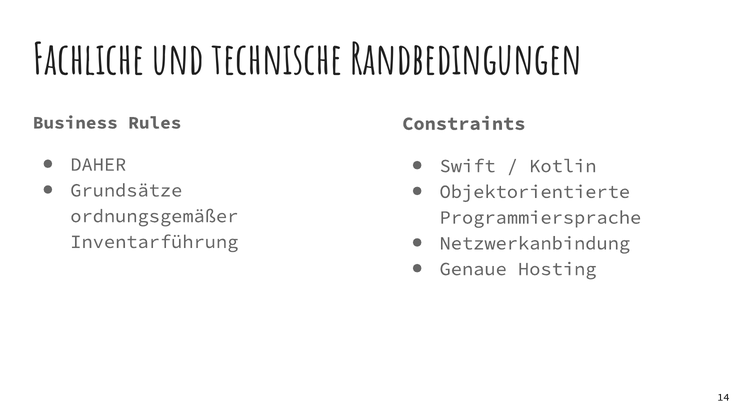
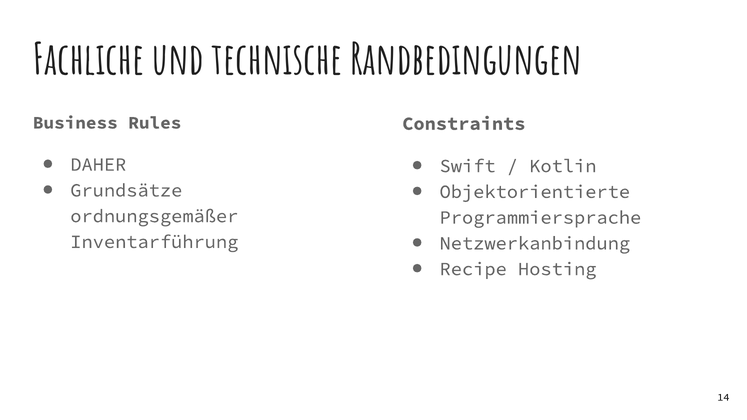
Genaue: Genaue -> Recipe
